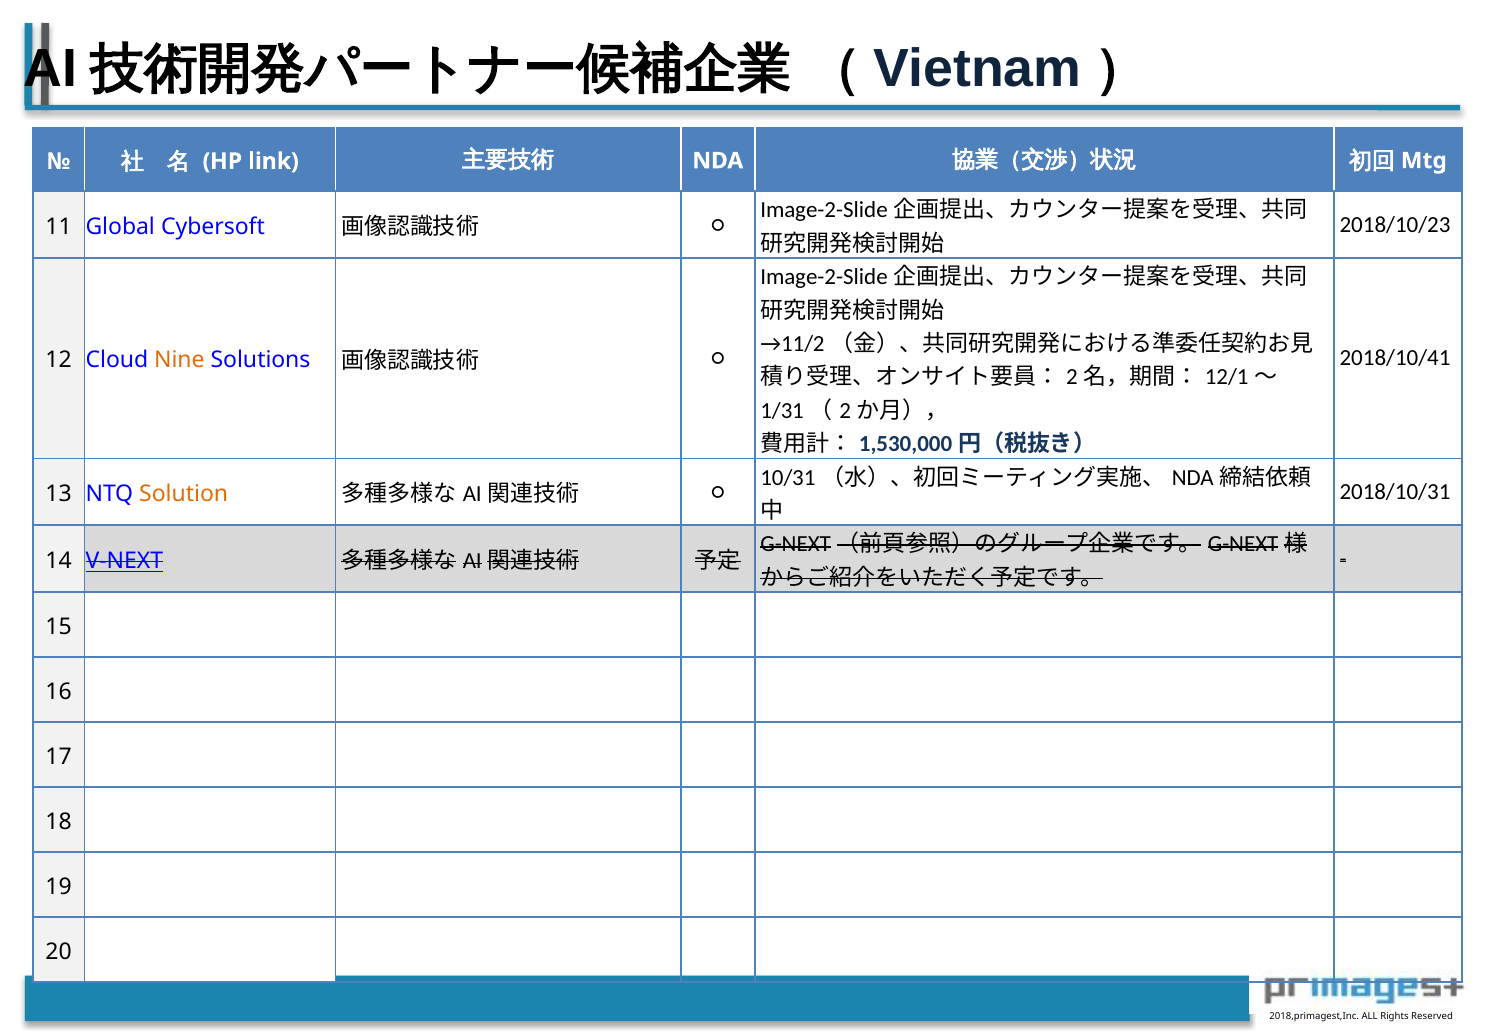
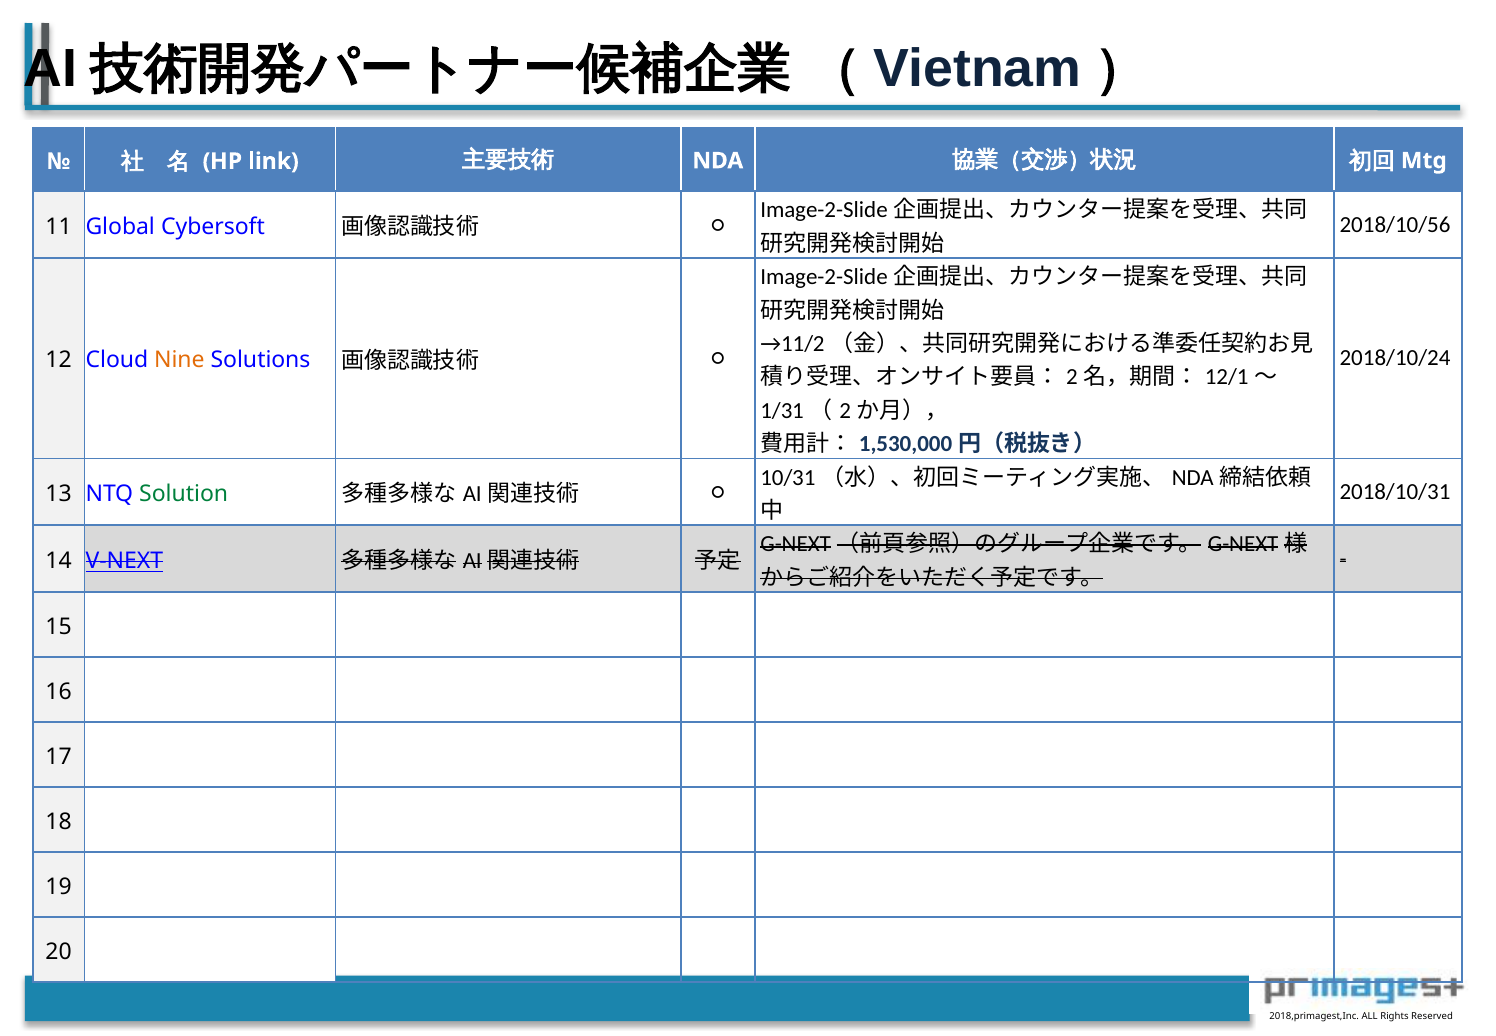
2018/10/23: 2018/10/23 -> 2018/10/56
2018/10/41: 2018/10/41 -> 2018/10/24
Solution colour: orange -> green
